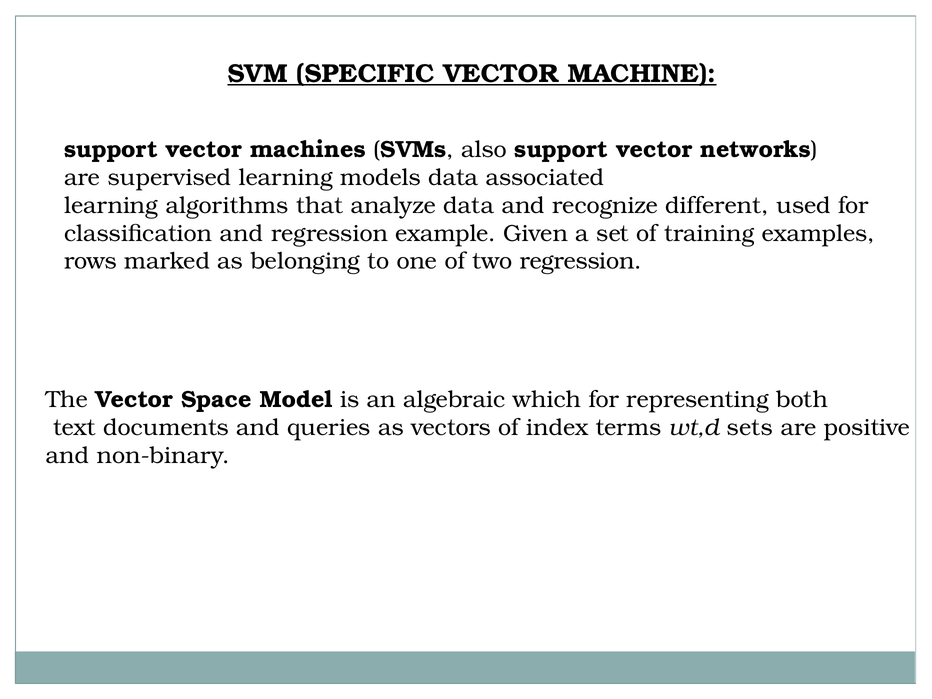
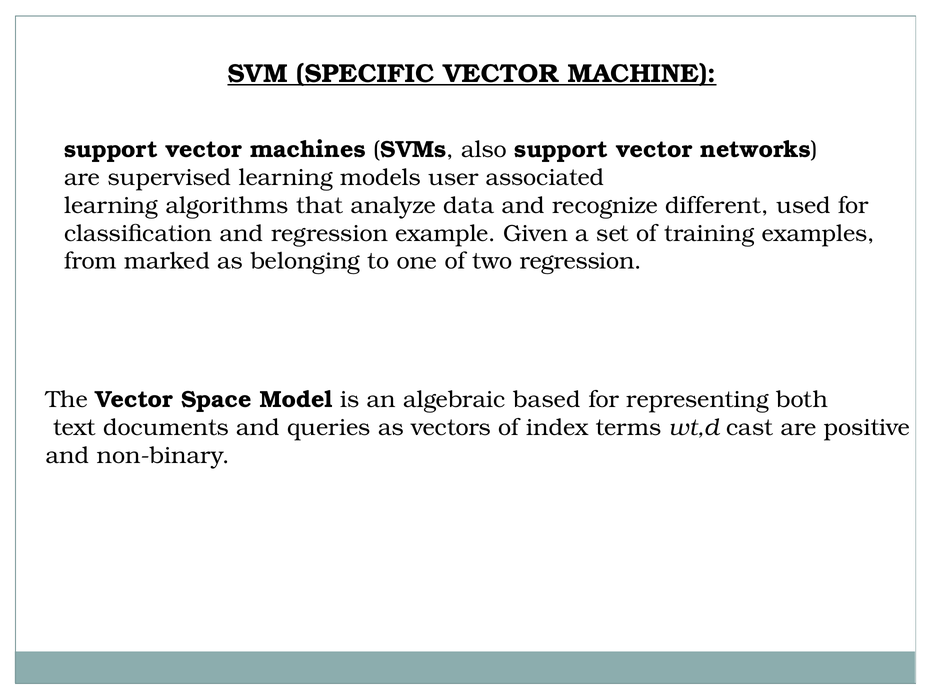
models data: data -> user
rows: rows -> from
which: which -> based
sets: sets -> cast
